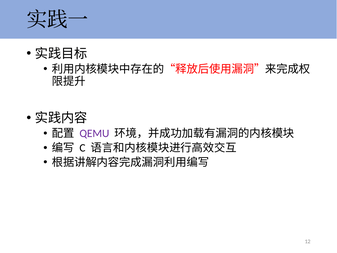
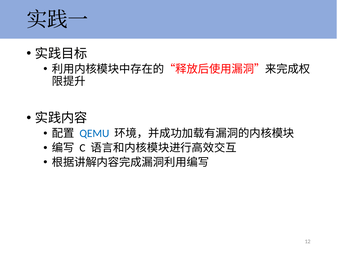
QEMU colour: purple -> blue
